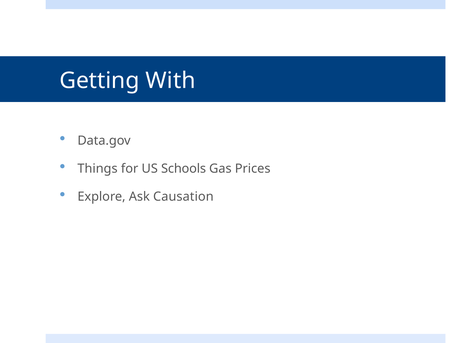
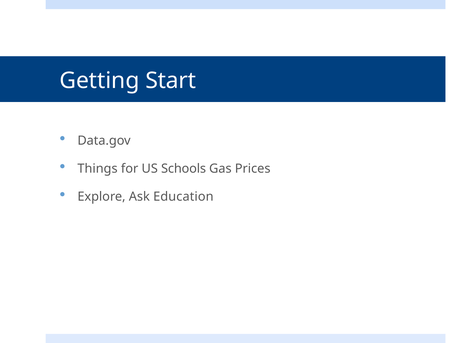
With: With -> Start
Causation: Causation -> Education
